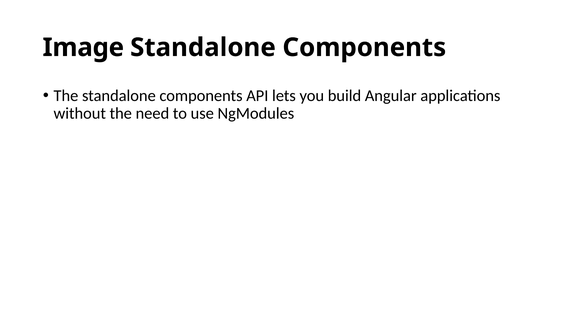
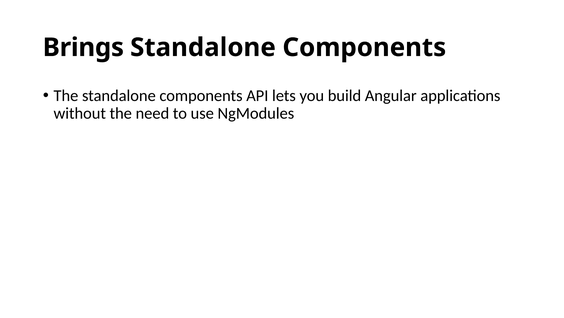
Image: Image -> Brings
